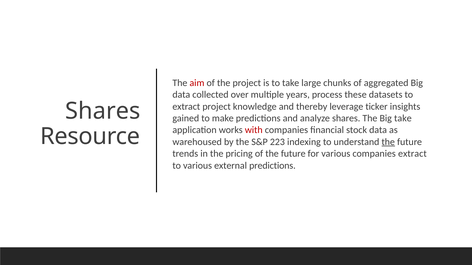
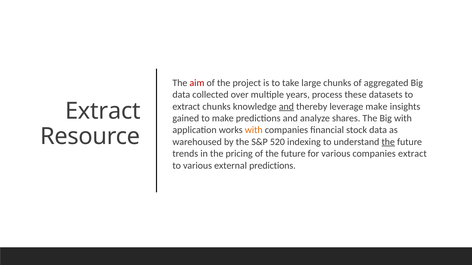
extract project: project -> chunks
and at (286, 107) underline: none -> present
leverage ticker: ticker -> make
Shares at (103, 111): Shares -> Extract
Big take: take -> with
with at (254, 130) colour: red -> orange
223: 223 -> 520
